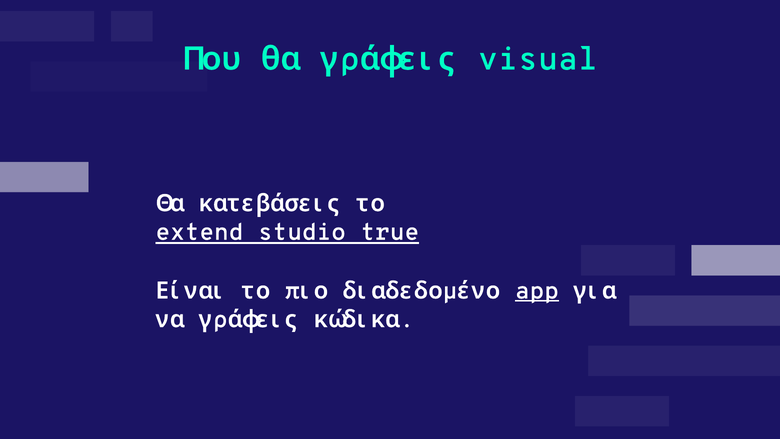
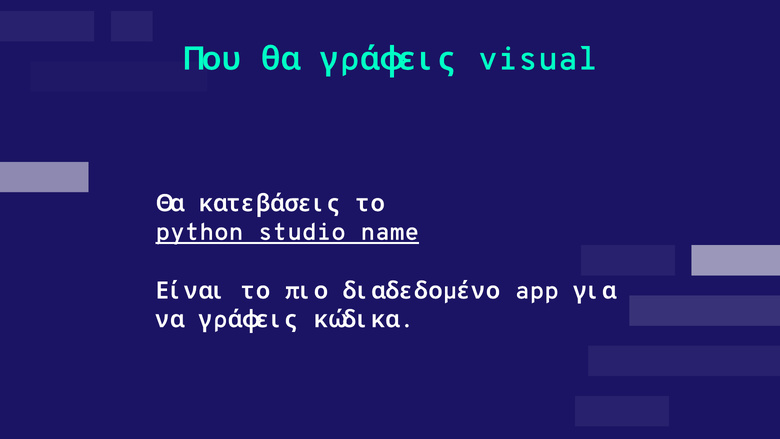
extend: extend -> python
true: true -> name
app underline: present -> none
